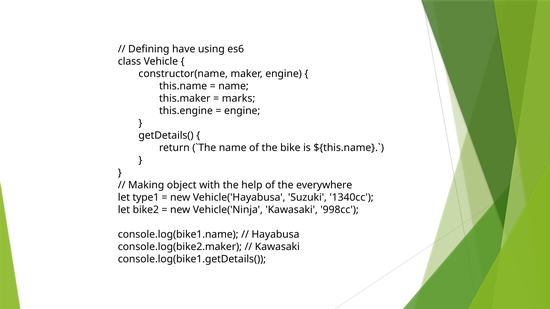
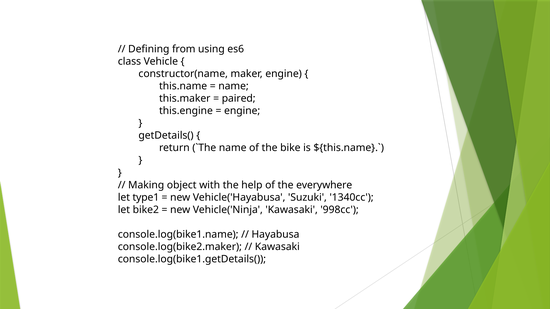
have: have -> from
marks: marks -> paired
